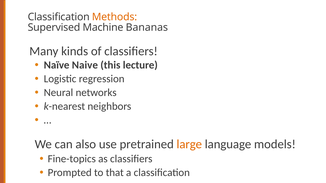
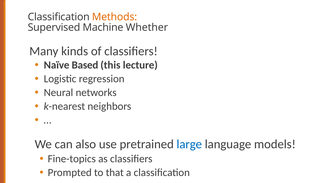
Bananas: Bananas -> Whether
Naive: Naive -> Based
large colour: orange -> blue
